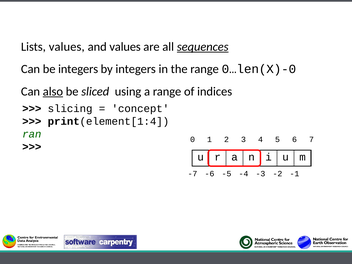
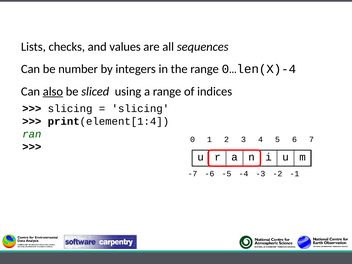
Lists values: values -> checks
sequences underline: present -> none
be integers: integers -> number
0…len(X)-0: 0…len(X)-0 -> 0…len(X)-4
concept at (140, 109): concept -> slicing
